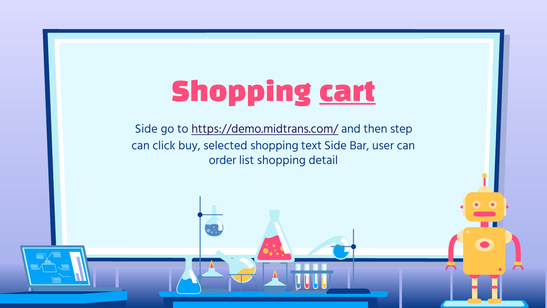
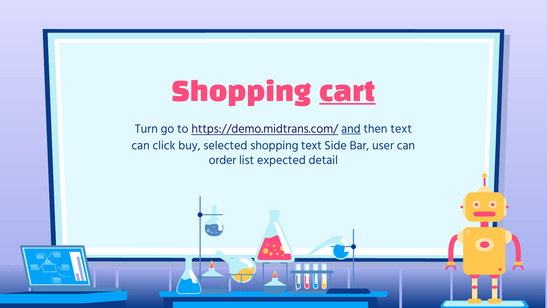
Side at (146, 129): Side -> Turn
and underline: none -> present
then step: step -> text
list shopping: shopping -> expected
